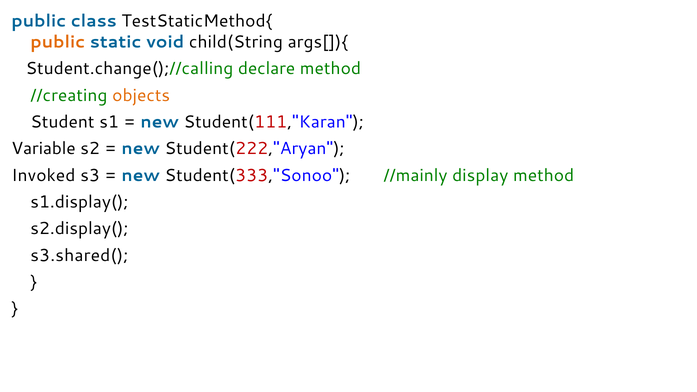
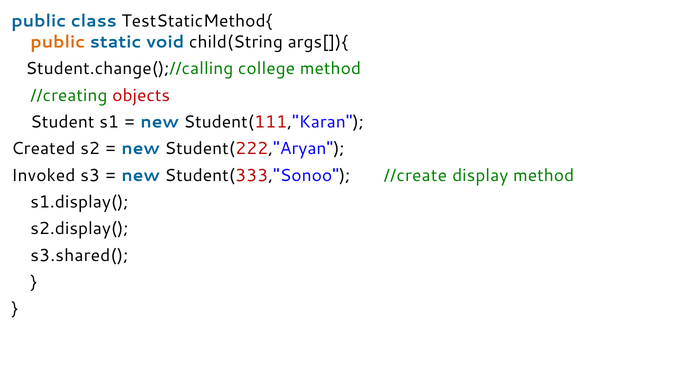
declare: declare -> college
objects colour: orange -> red
Variable: Variable -> Created
//mainly: //mainly -> //create
